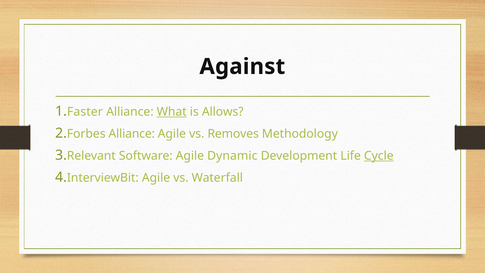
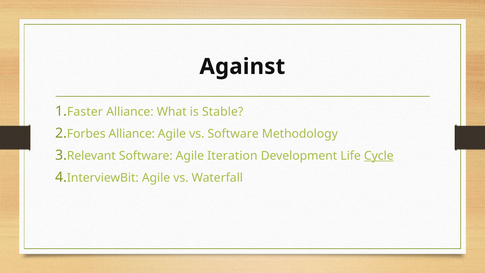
What underline: present -> none
Allows: Allows -> Stable
vs Removes: Removes -> Software
Dynamic: Dynamic -> Iteration
